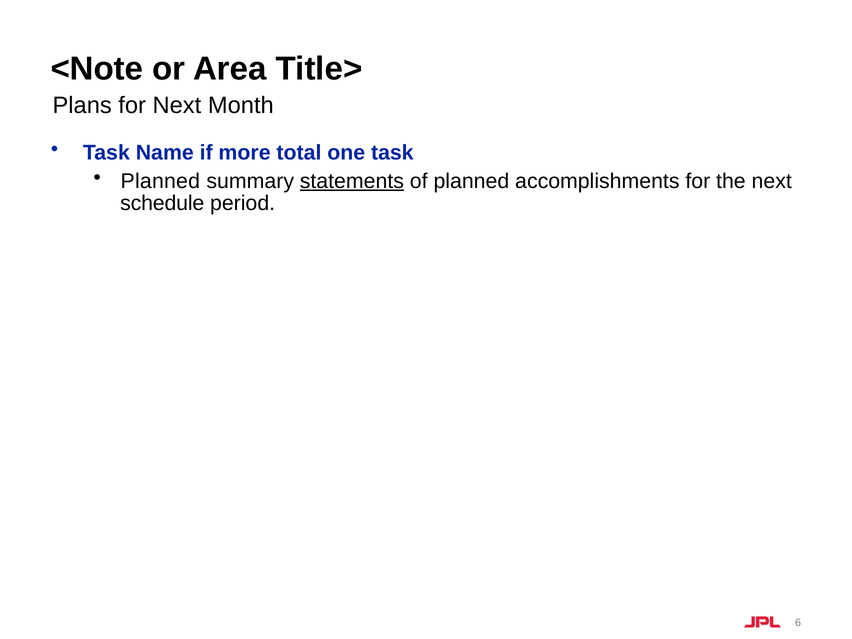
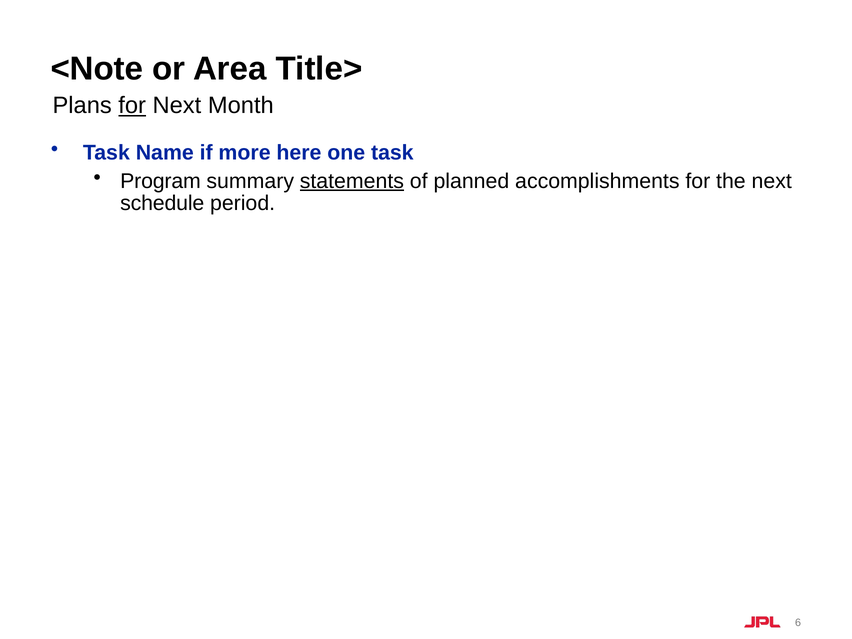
for at (132, 106) underline: none -> present
total: total -> here
Planned at (160, 181): Planned -> Program
